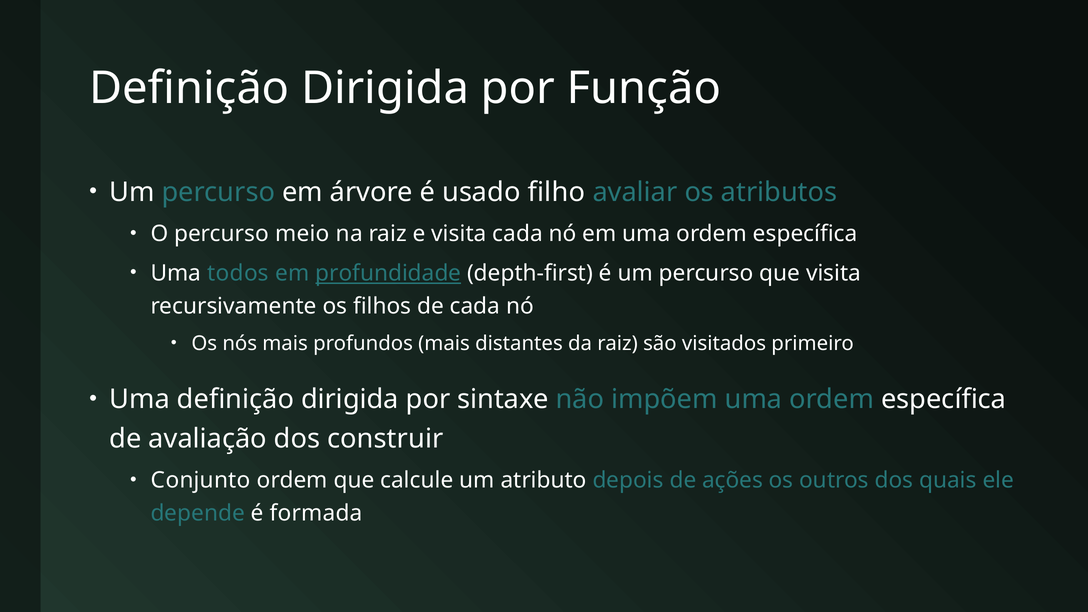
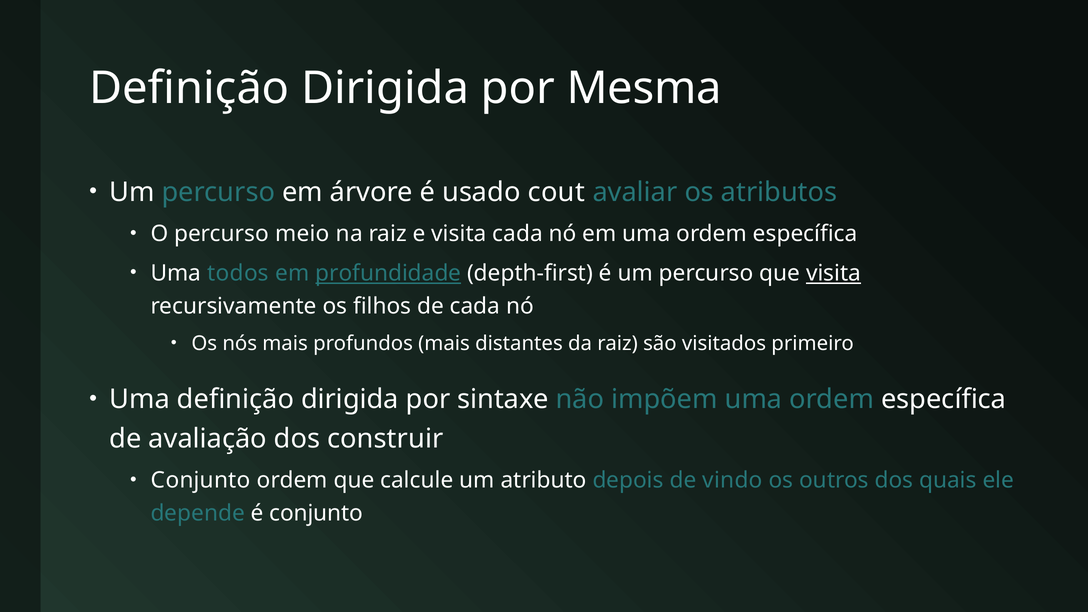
Função: Função -> Mesma
filho: filho -> cout
visita at (834, 273) underline: none -> present
ações: ações -> vindo
é formada: formada -> conjunto
